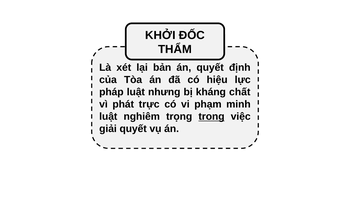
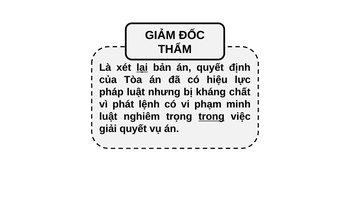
KHỞI: KHỞI -> GIẢM
lại underline: none -> present
trực: trực -> lệnh
